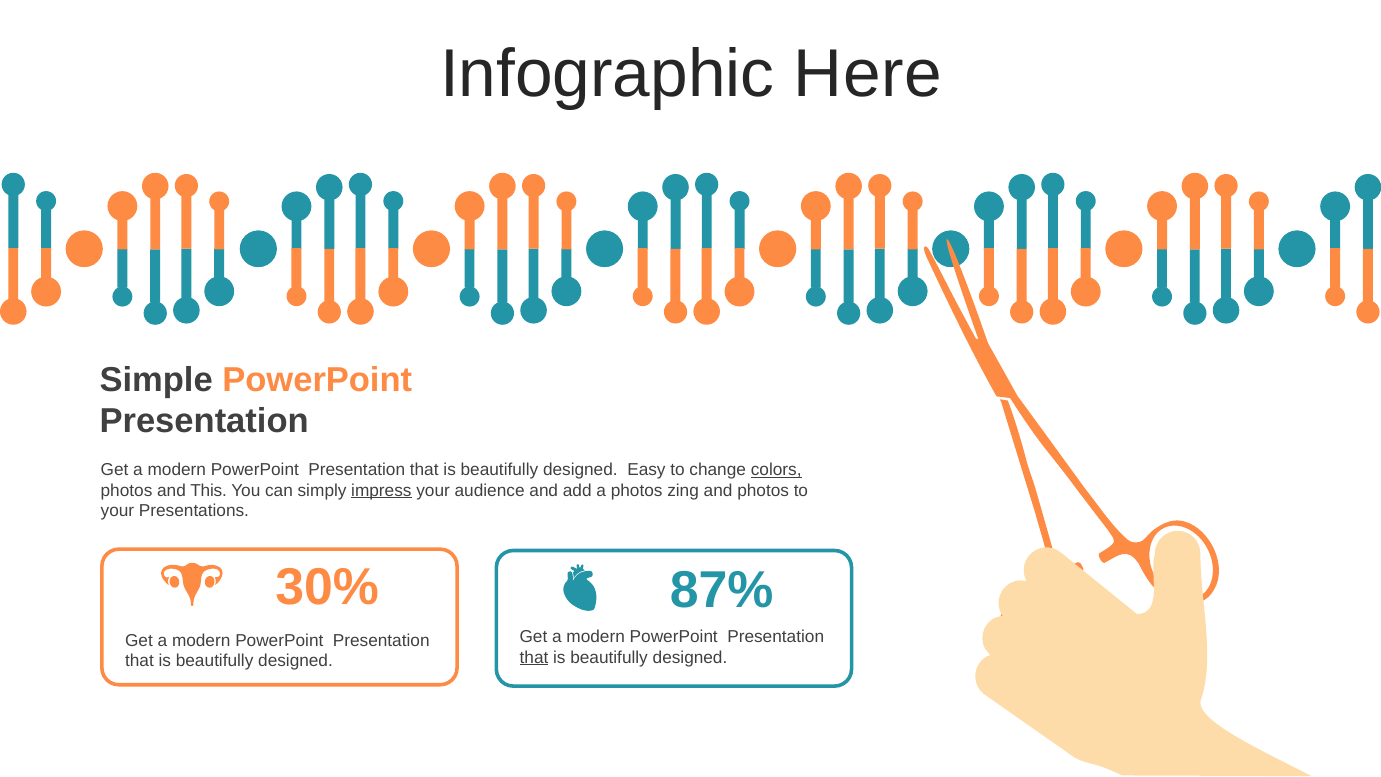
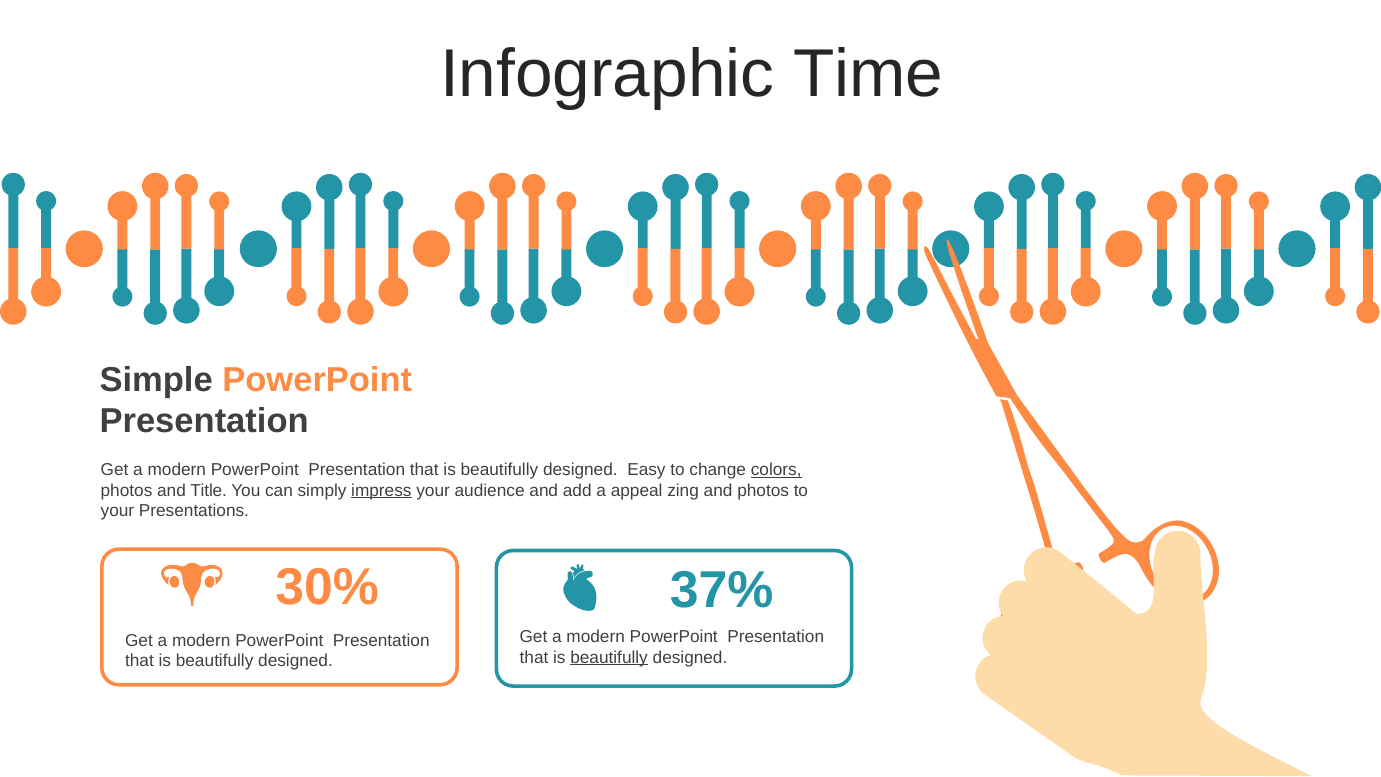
Here: Here -> Time
This: This -> Title
a photos: photos -> appeal
87%: 87% -> 37%
that at (534, 657) underline: present -> none
beautifully at (609, 657) underline: none -> present
